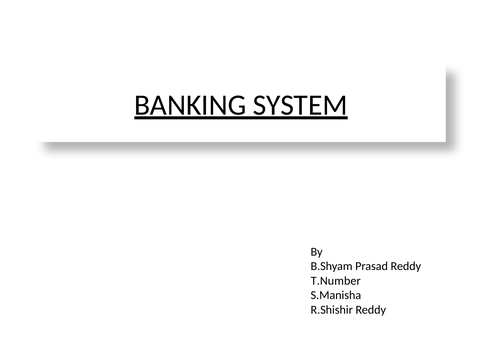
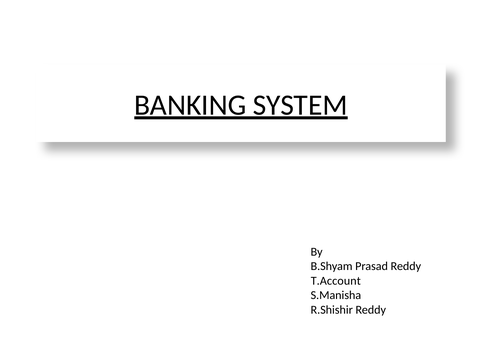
T.Number: T.Number -> T.Account
